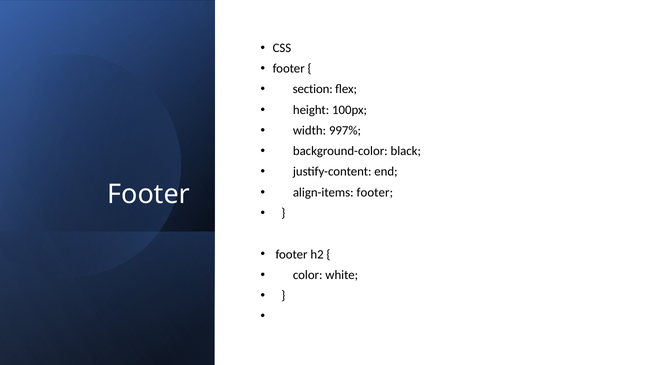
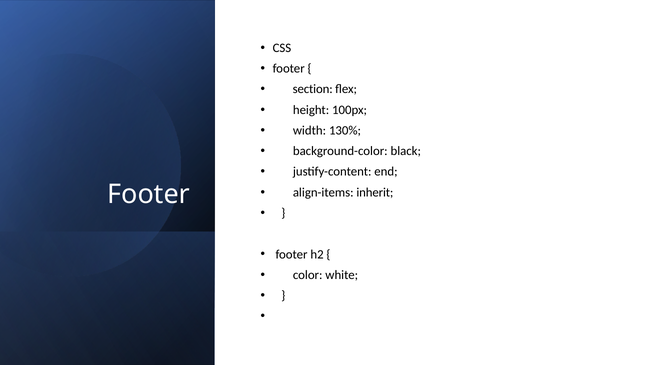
997%: 997% -> 130%
align-items footer: footer -> inherit
